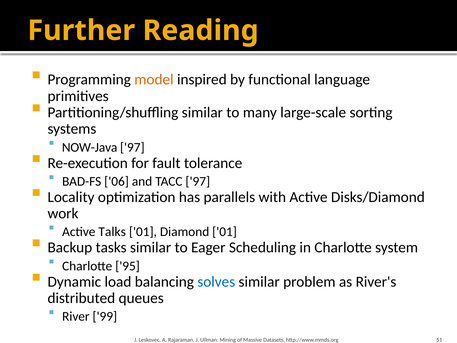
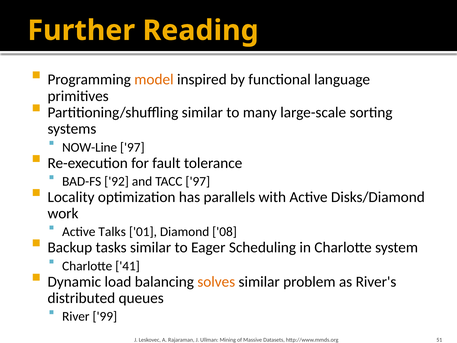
NOW-Java: NOW-Java -> NOW-Line
06: 06 -> 92
Diamond 01: 01 -> 08
95: 95 -> 41
solves colour: blue -> orange
